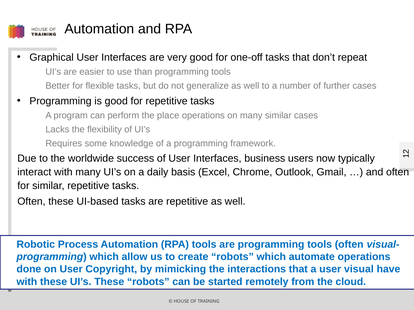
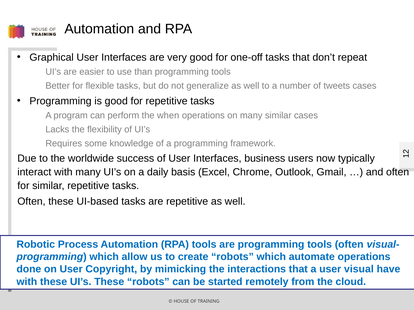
further: further -> tweets
place: place -> when
